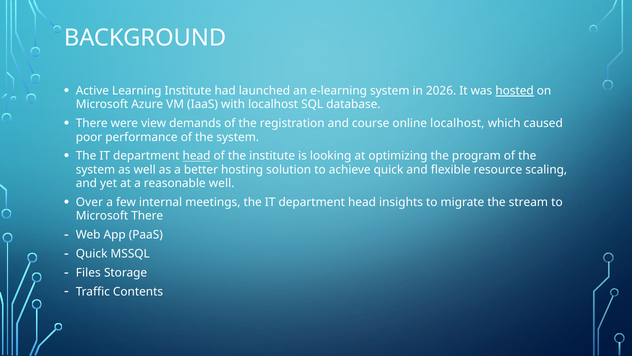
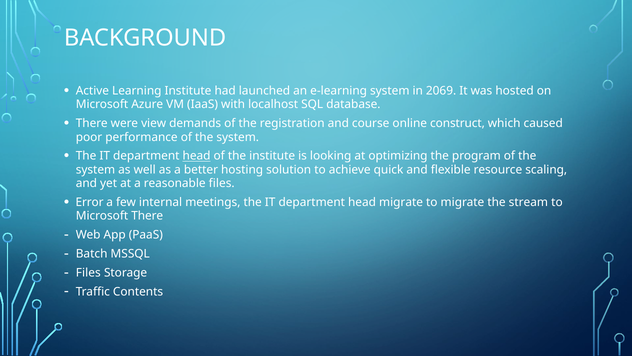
2026: 2026 -> 2069
hosted underline: present -> none
online localhost: localhost -> construct
reasonable well: well -> files
Over: Over -> Error
head insights: insights -> migrate
Quick at (92, 253): Quick -> Batch
